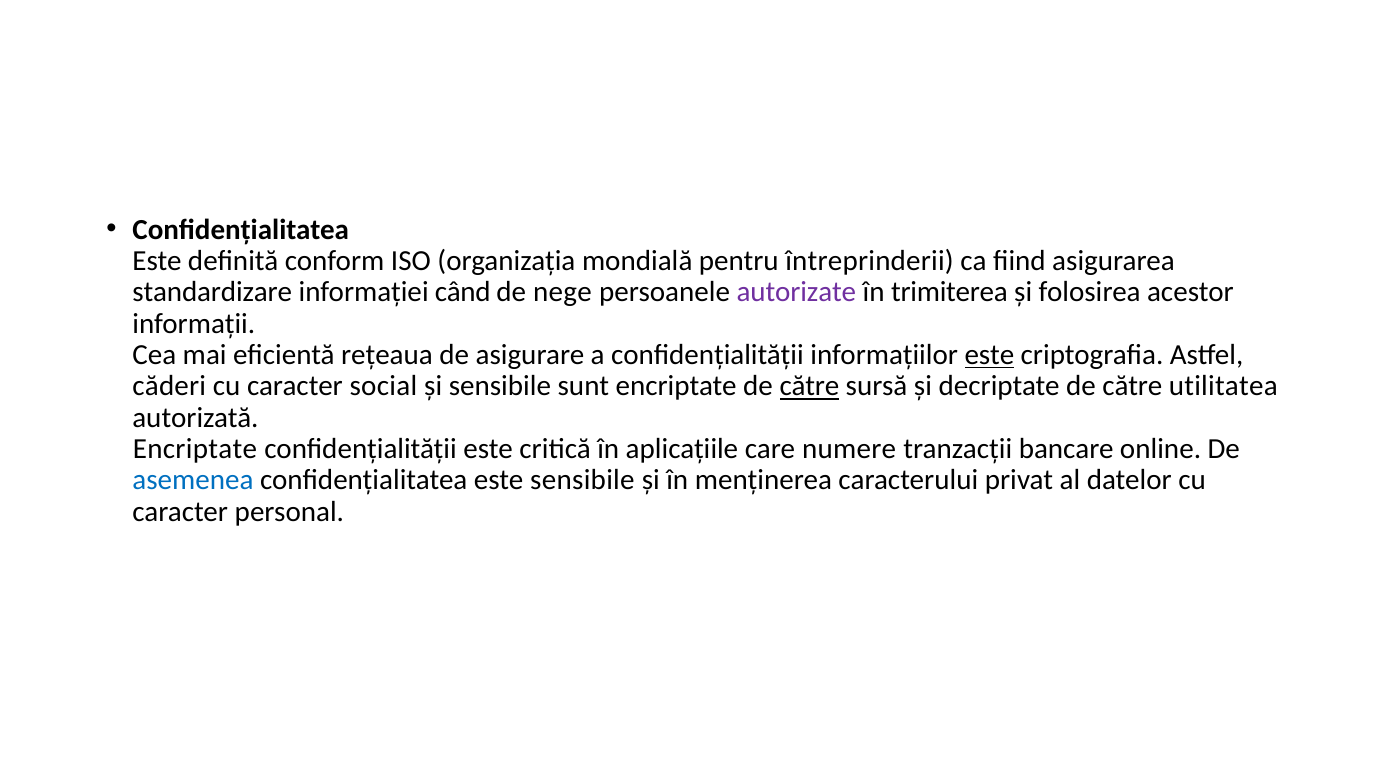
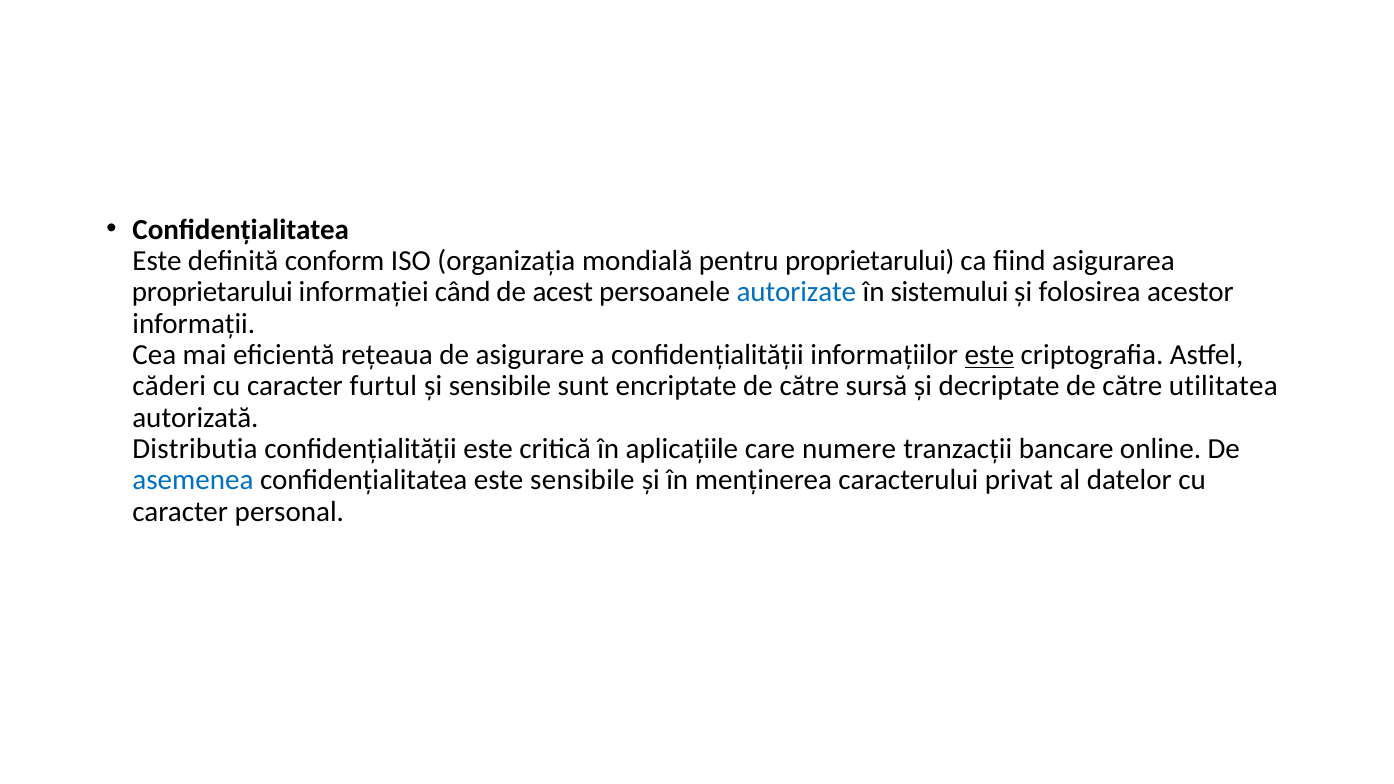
pentru întreprinderii: întreprinderii -> proprietarului
standardizare at (212, 292): standardizare -> proprietarului
nege: nege -> acest
autorizate colour: purple -> blue
trimiterea: trimiterea -> sistemului
social: social -> furtul
către at (809, 386) underline: present -> none
Encriptate at (195, 449): Encriptate -> Distributia
